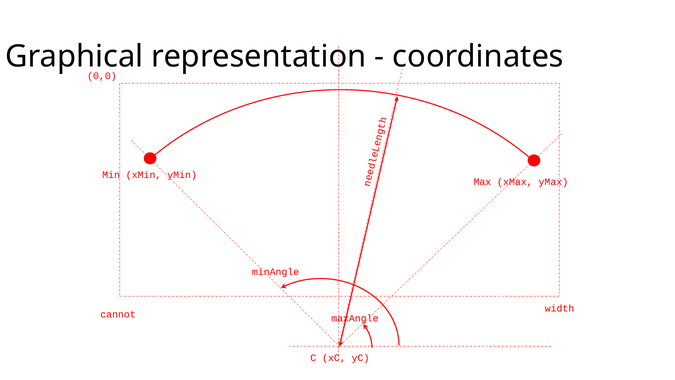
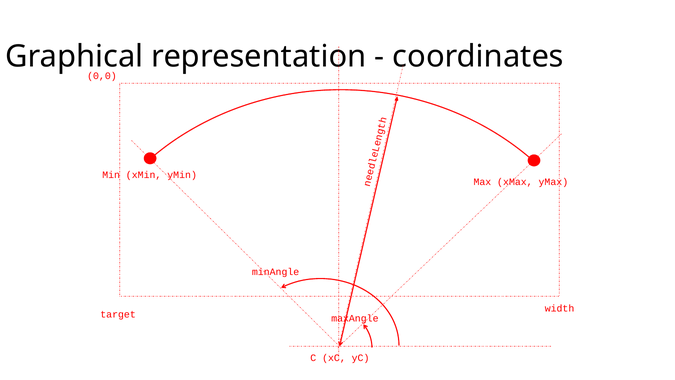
cannot: cannot -> target
